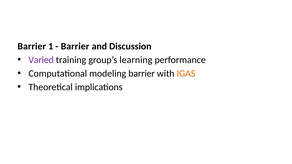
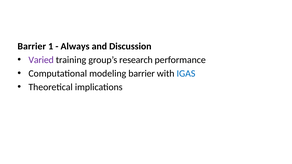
Barrier at (75, 46): Barrier -> Always
learning: learning -> research
IGAS colour: orange -> blue
